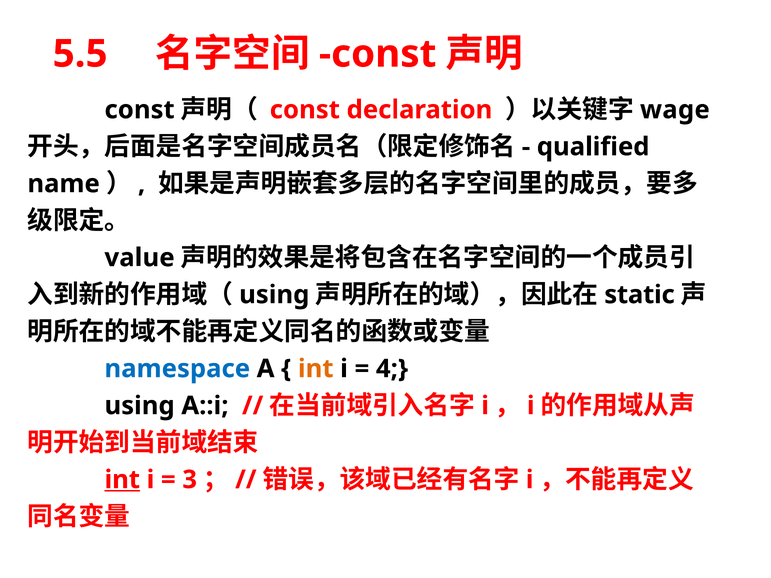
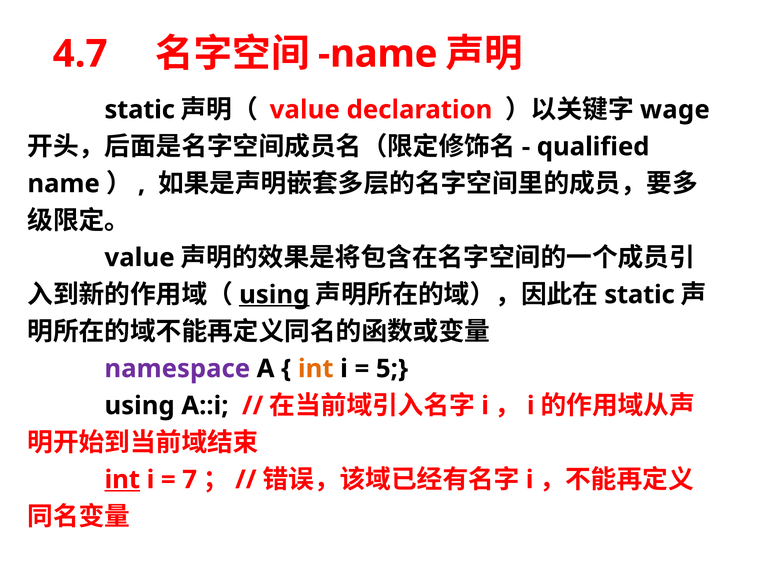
5.5: 5.5 -> 4.7
const at (378, 54): const -> name
const at (140, 110): const -> static
const at (305, 110): const -> value
using at (274, 295) underline: none -> present
namespace colour: blue -> purple
4: 4 -> 5
3: 3 -> 7
